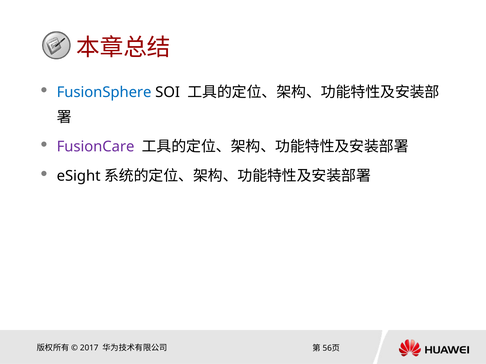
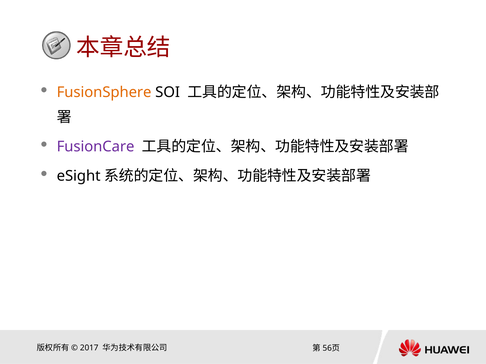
FusionSphere colour: blue -> orange
